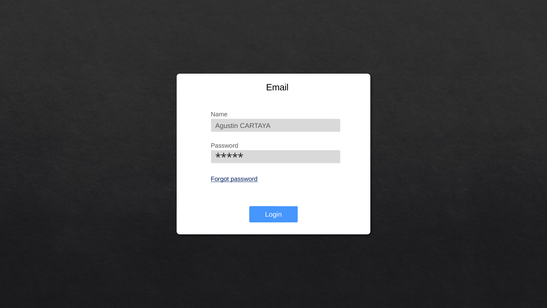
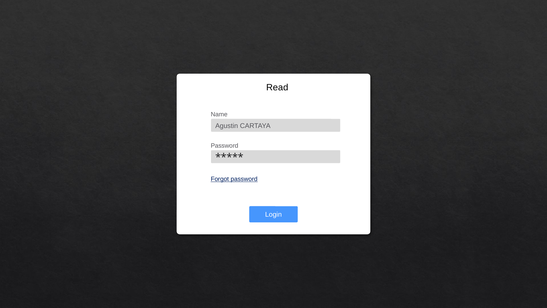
Email: Email -> Read
